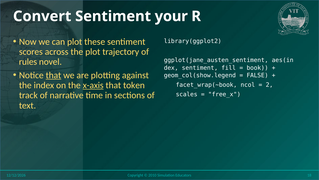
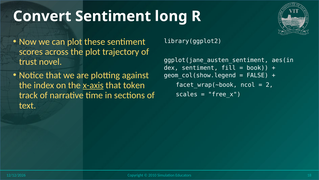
your: your -> long
rules: rules -> trust
that at (53, 75) underline: present -> none
